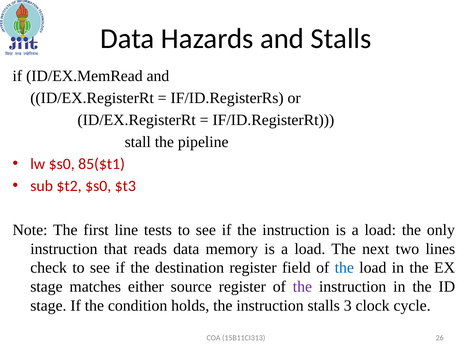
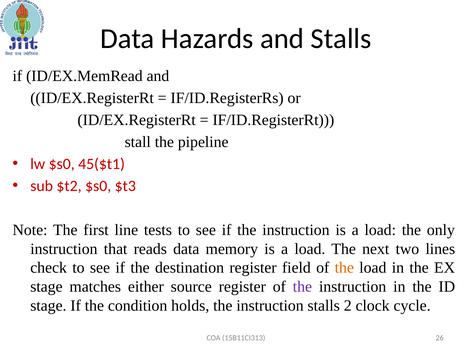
85($t1: 85($t1 -> 45($t1
the at (344, 268) colour: blue -> orange
3: 3 -> 2
